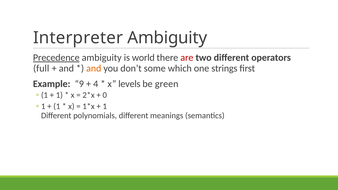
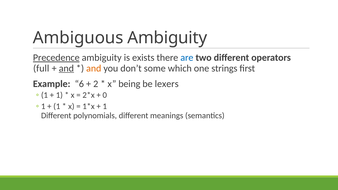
Interpreter: Interpreter -> Ambiguous
world: world -> exists
are colour: red -> blue
and at (66, 68) underline: none -> present
9: 9 -> 6
4: 4 -> 2
levels: levels -> being
green: green -> lexers
